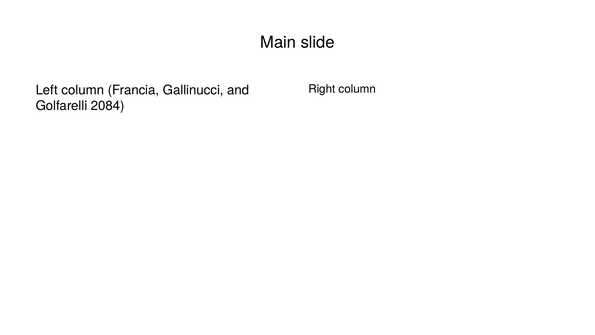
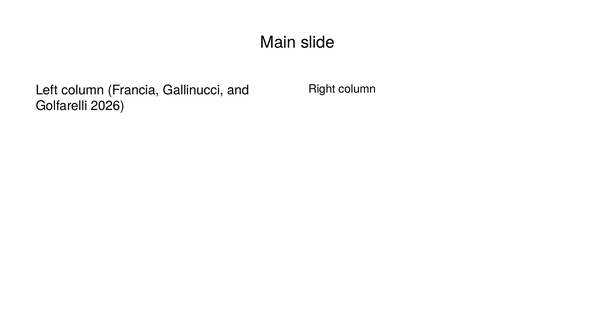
2084: 2084 -> 2026
